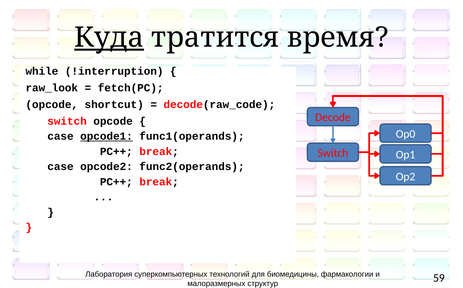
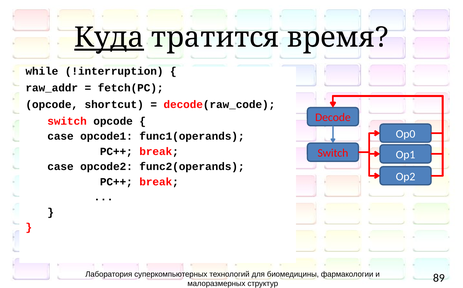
raw_look: raw_look -> raw_addr
opcode1 underline: present -> none
59: 59 -> 89
